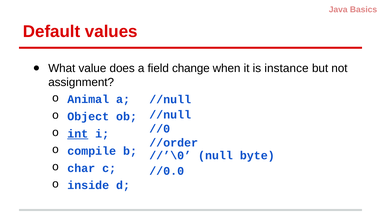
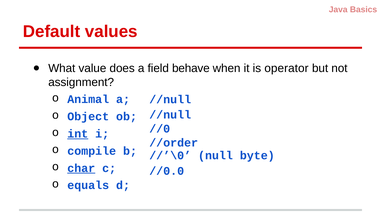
change: change -> behave
instance: instance -> operator
char underline: none -> present
inside: inside -> equals
